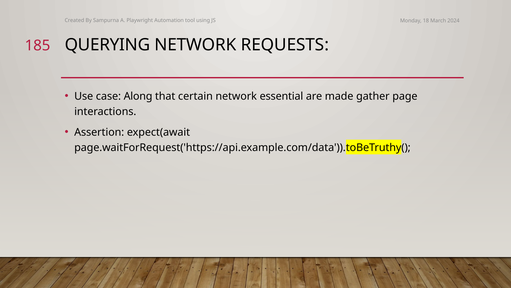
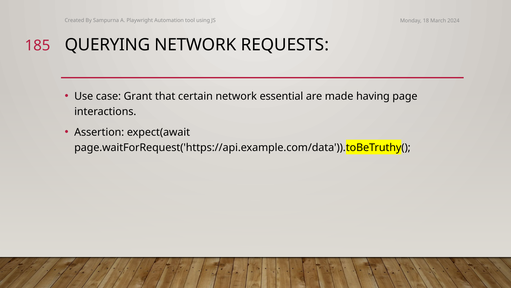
Along: Along -> Grant
gather: gather -> having
